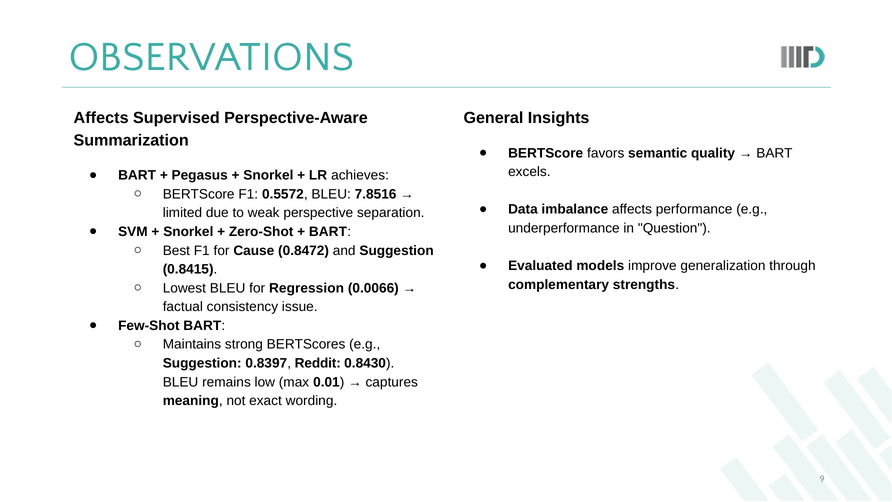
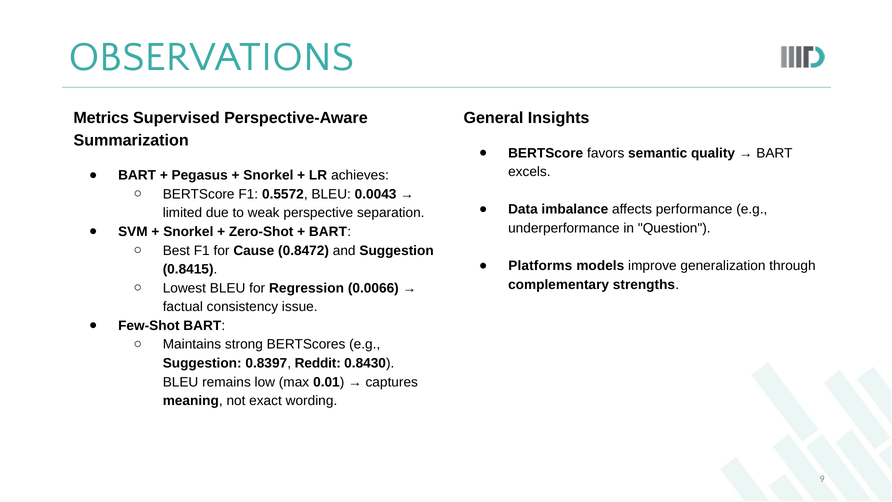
Affects at (101, 118): Affects -> Metrics
7.8516: 7.8516 -> 0.0043
Evaluated: Evaluated -> Platforms
